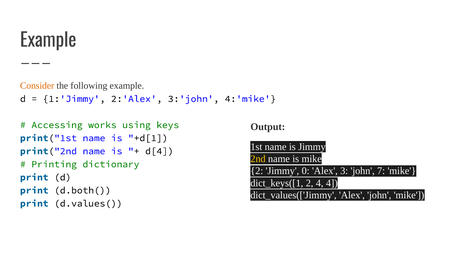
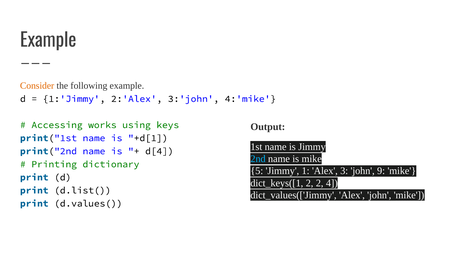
2nd colour: yellow -> light blue
2 at (257, 171): 2 -> 5
0: 0 -> 1
7: 7 -> 9
2 4: 4 -> 2
d.both(: d.both( -> d.list(
